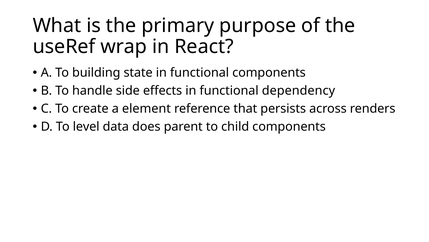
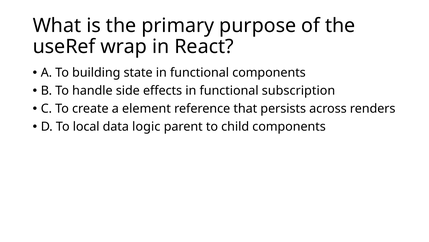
dependency: dependency -> subscription
level: level -> local
does: does -> logic
